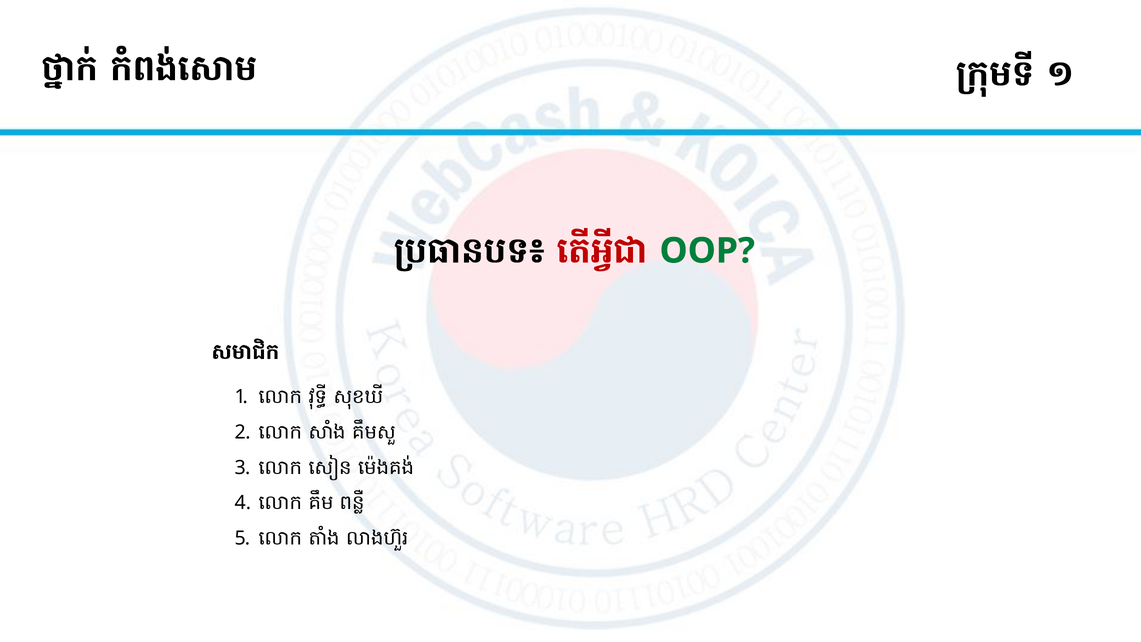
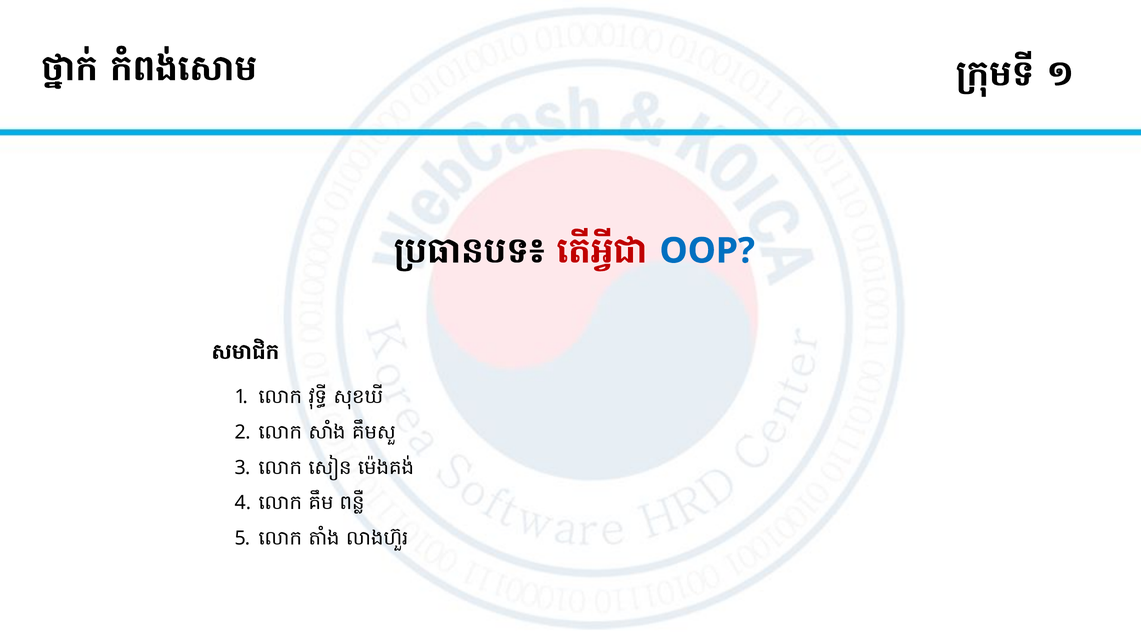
OOP colour: green -> blue
